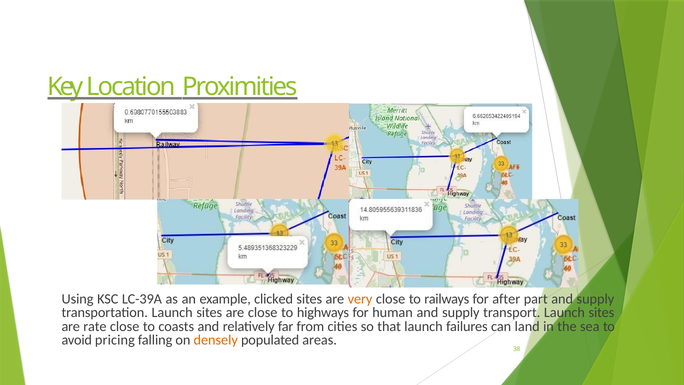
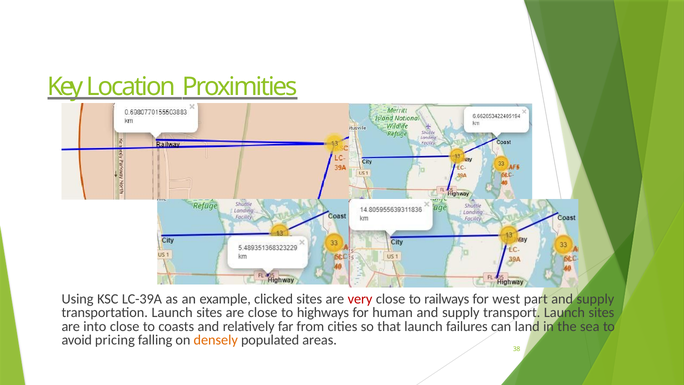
very colour: orange -> red
after: after -> west
rate: rate -> into
